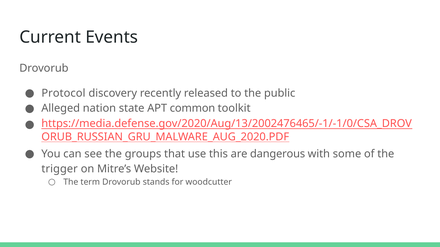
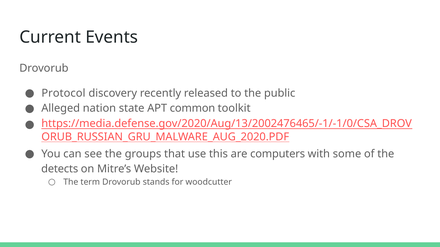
dangerous: dangerous -> computers
trigger: trigger -> detects
